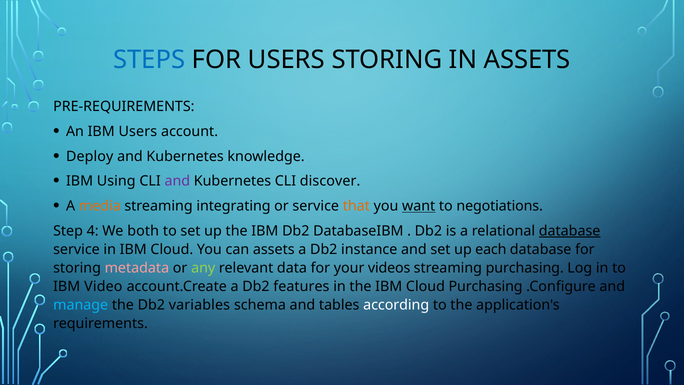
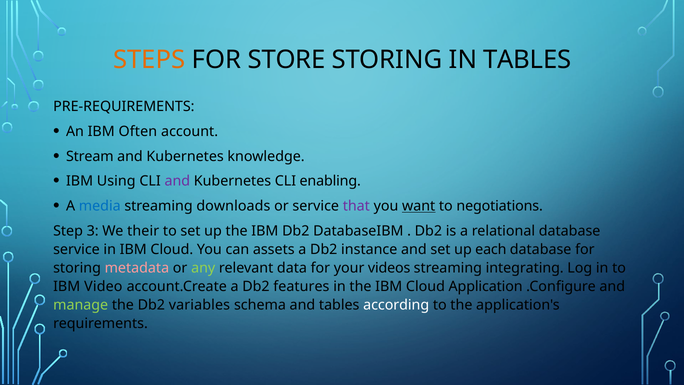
STEPS colour: blue -> orange
FOR USERS: USERS -> STORE
IN ASSETS: ASSETS -> TABLES
IBM Users: Users -> Often
Deploy: Deploy -> Stream
discover: discover -> enabling
media colour: orange -> blue
integrating: integrating -> downloads
that colour: orange -> purple
4: 4 -> 3
both: both -> their
database at (570, 231) underline: present -> none
streaming purchasing: purchasing -> integrating
Cloud Purchasing: Purchasing -> Application
manage colour: light blue -> light green
